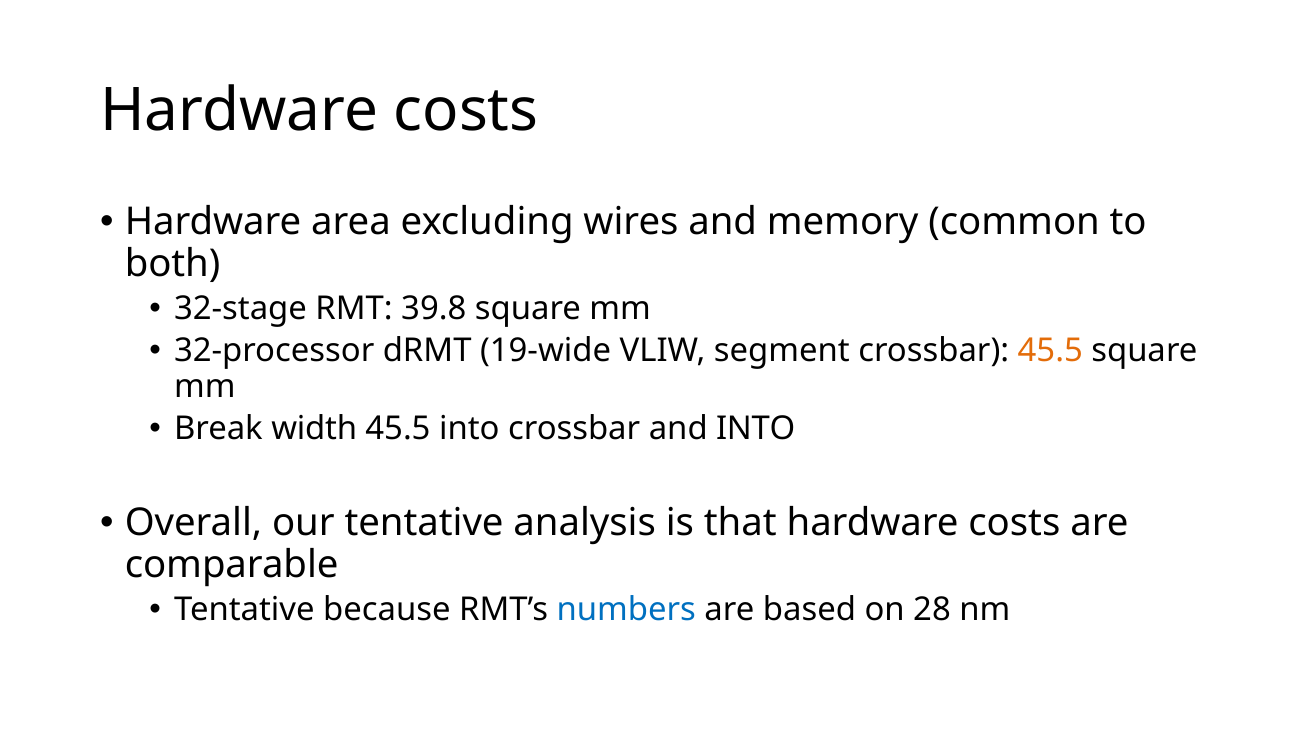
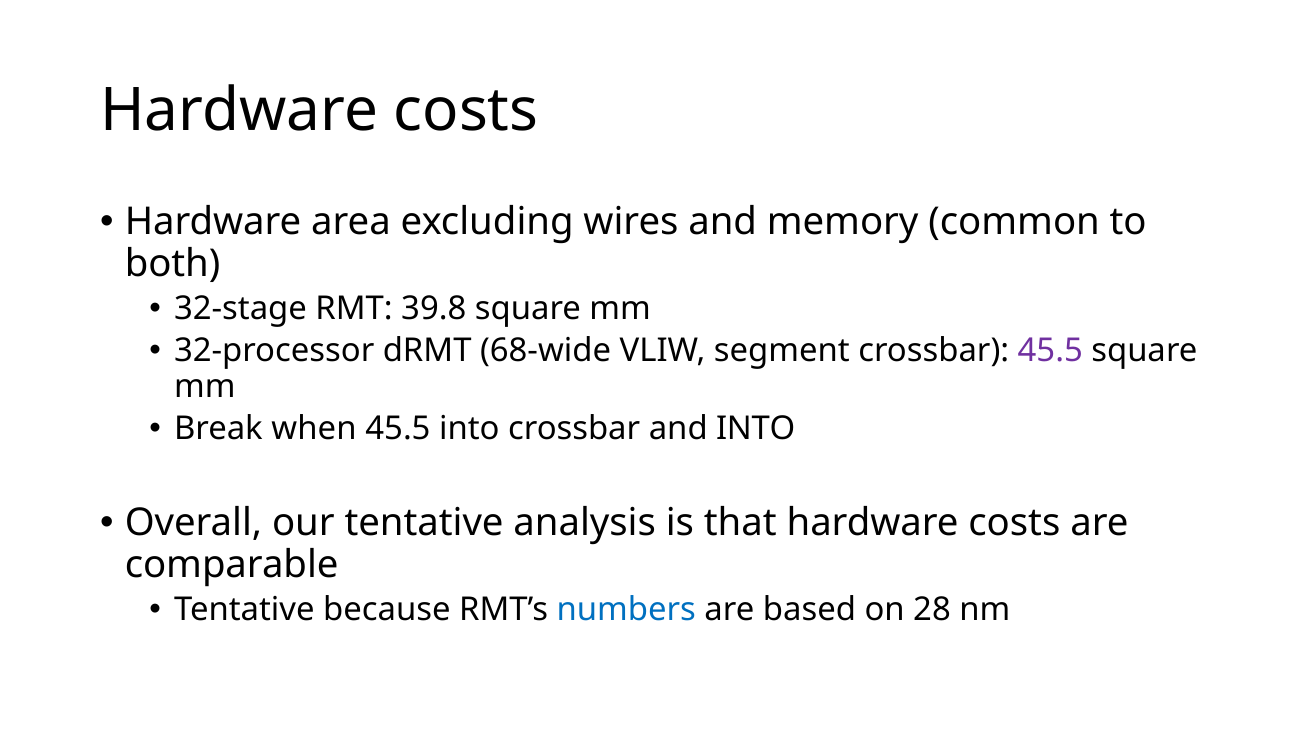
19-wide: 19-wide -> 68-wide
45.5 at (1050, 351) colour: orange -> purple
width: width -> when
